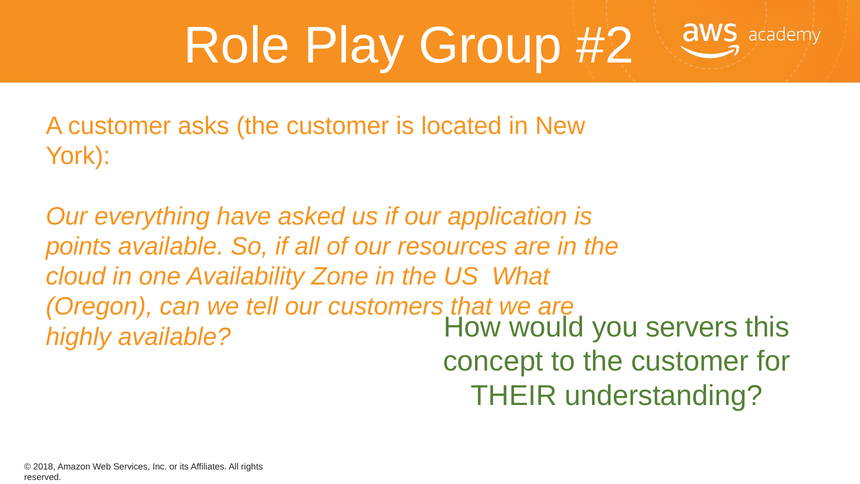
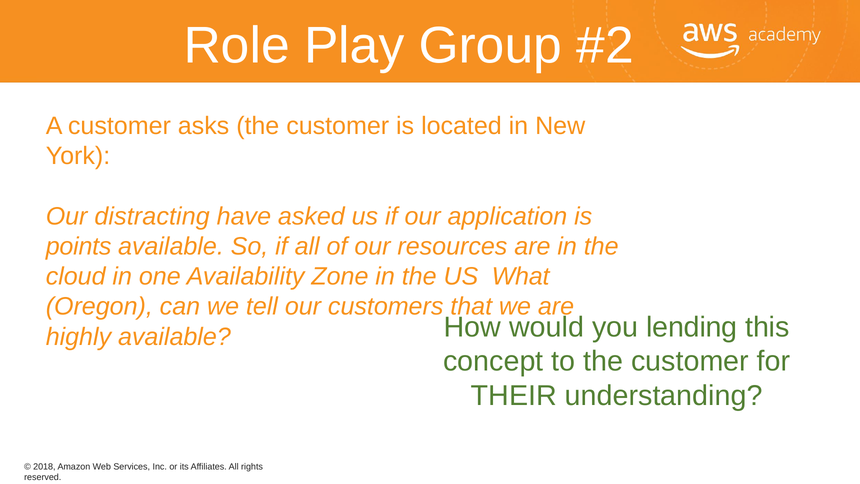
everything: everything -> distracting
servers: servers -> lending
